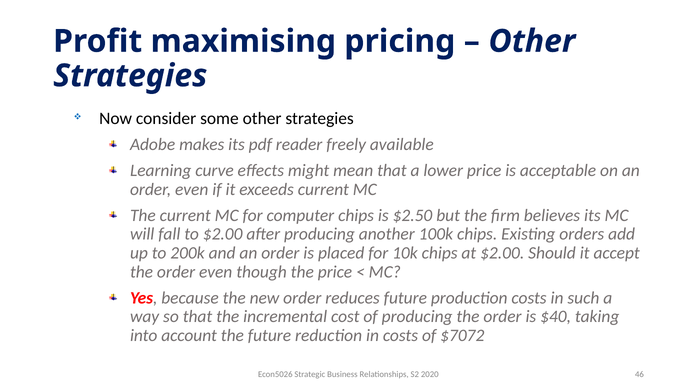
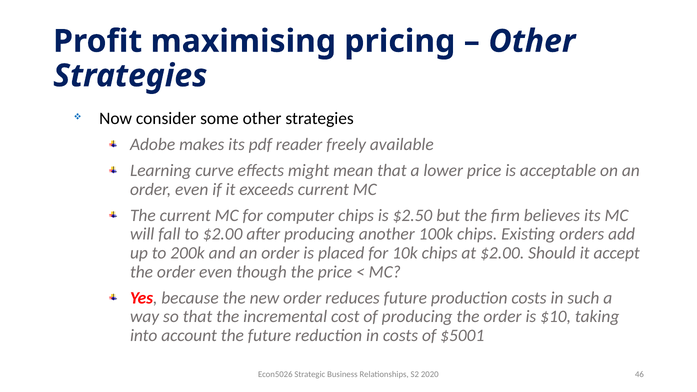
$40: $40 -> $10
$7072: $7072 -> $5001
